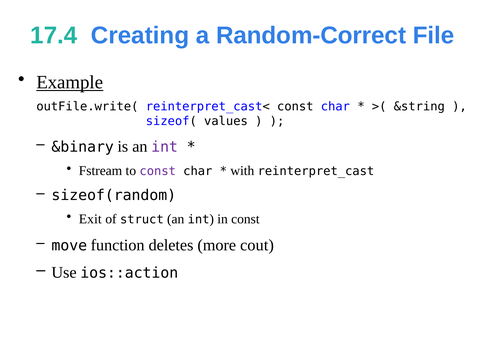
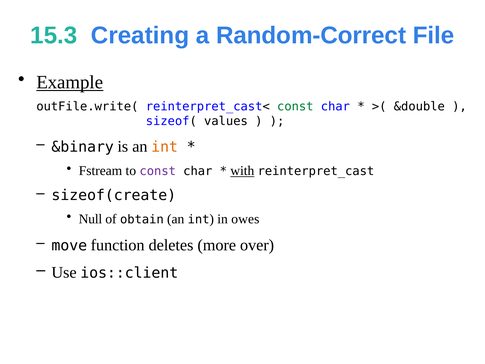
17.4: 17.4 -> 15.3
const at (295, 107) colour: black -> green
&string: &string -> &double
int at (165, 147) colour: purple -> orange
with underline: none -> present
sizeof(random: sizeof(random -> sizeof(create
Exit: Exit -> Null
struct: struct -> obtain
in const: const -> owes
cout: cout -> over
ios::action: ios::action -> ios::client
